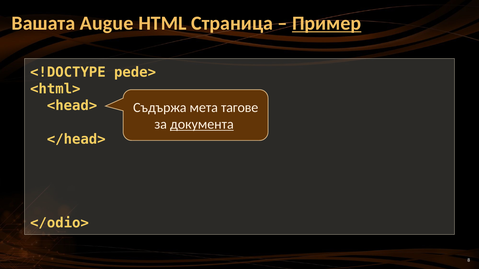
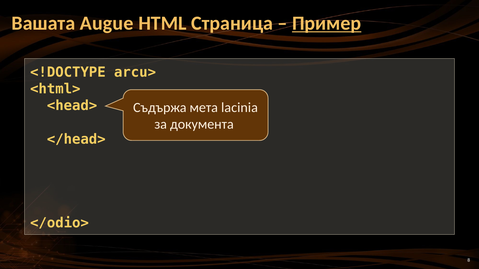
pede>: pede> -> arcu>
тагове: тагове -> lacinia
документа underline: present -> none
